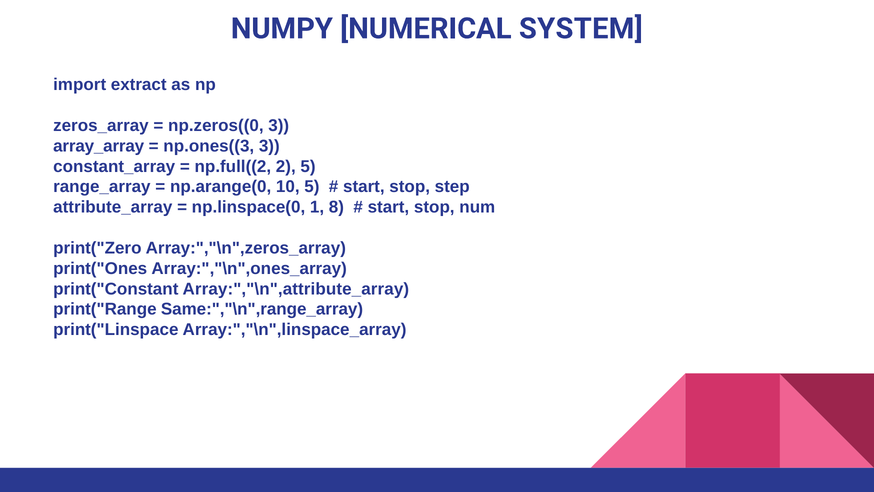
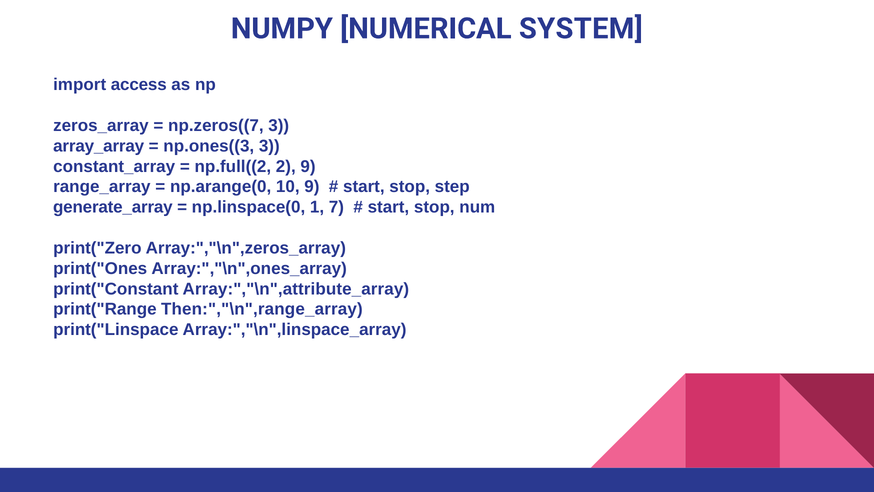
extract: extract -> access
np.zeros((0: np.zeros((0 -> np.zeros((7
2 5: 5 -> 9
10 5: 5 -> 9
attribute_array: attribute_array -> generate_array
8: 8 -> 7
Same:","\n",range_array: Same:","\n",range_array -> Then:","\n",range_array
